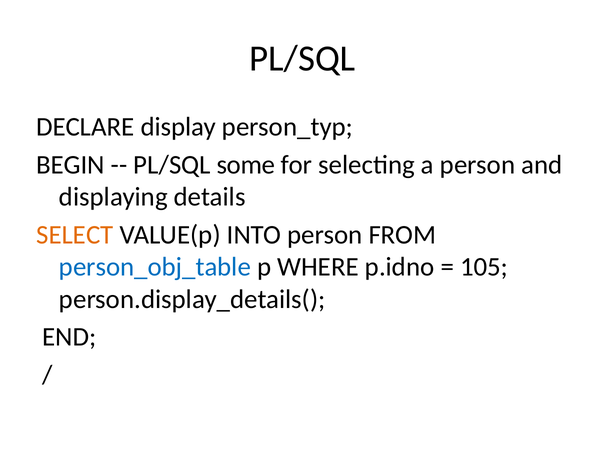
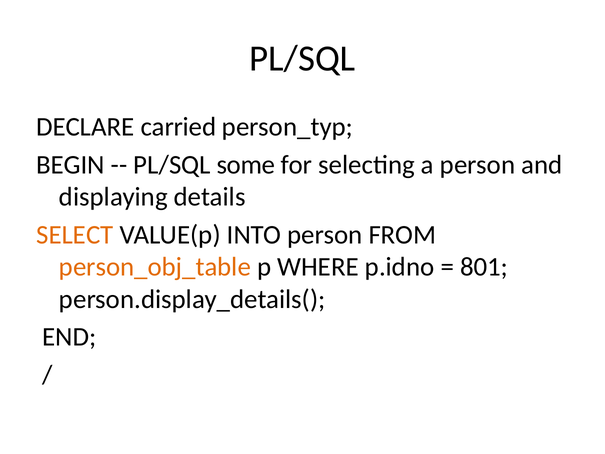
display: display -> carried
person_obj_table colour: blue -> orange
105: 105 -> 801
